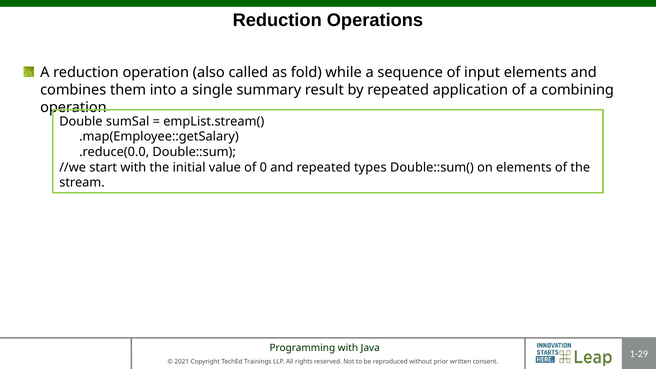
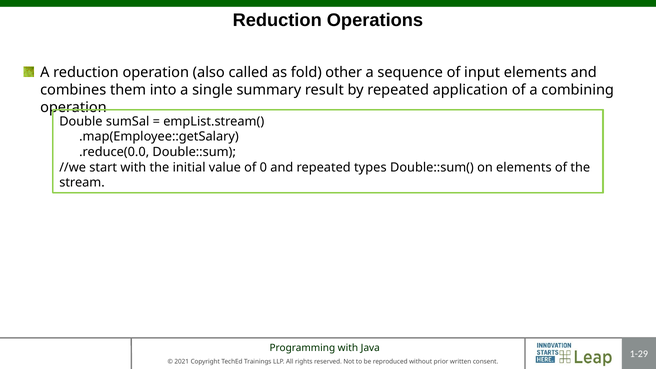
while: while -> other
